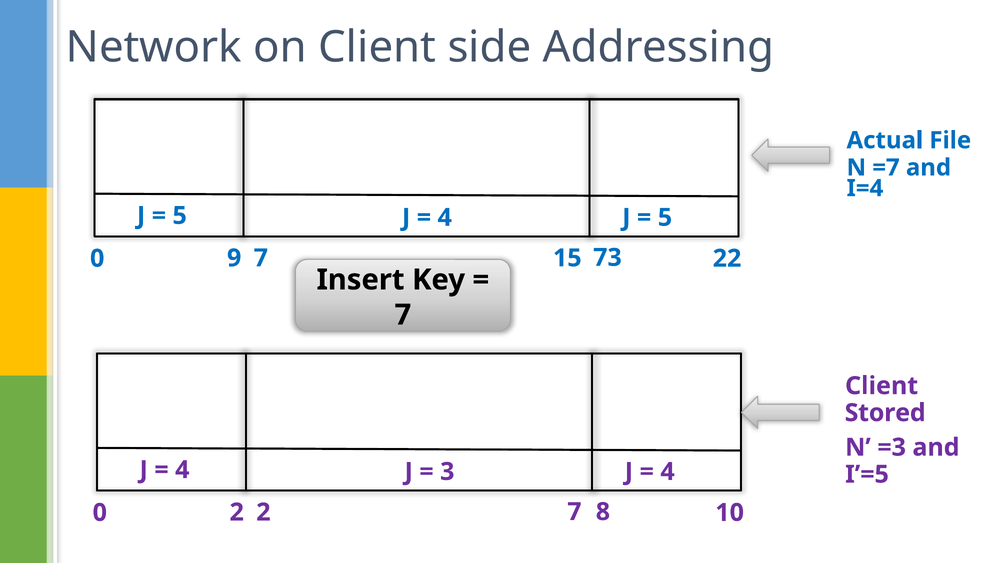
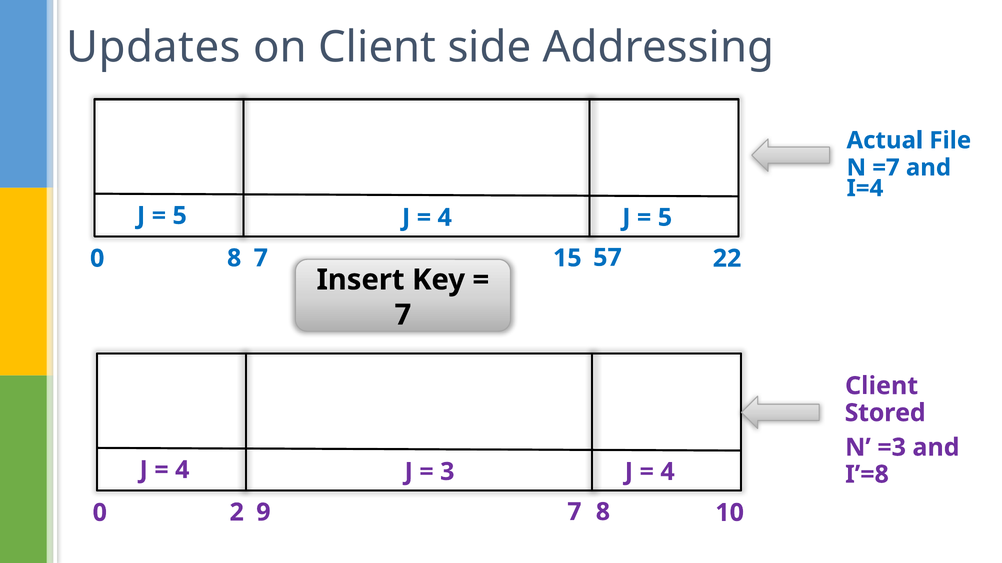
Network: Network -> Updates
0 9: 9 -> 8
73: 73 -> 57
I’=5: I’=5 -> I’=8
2 2: 2 -> 9
